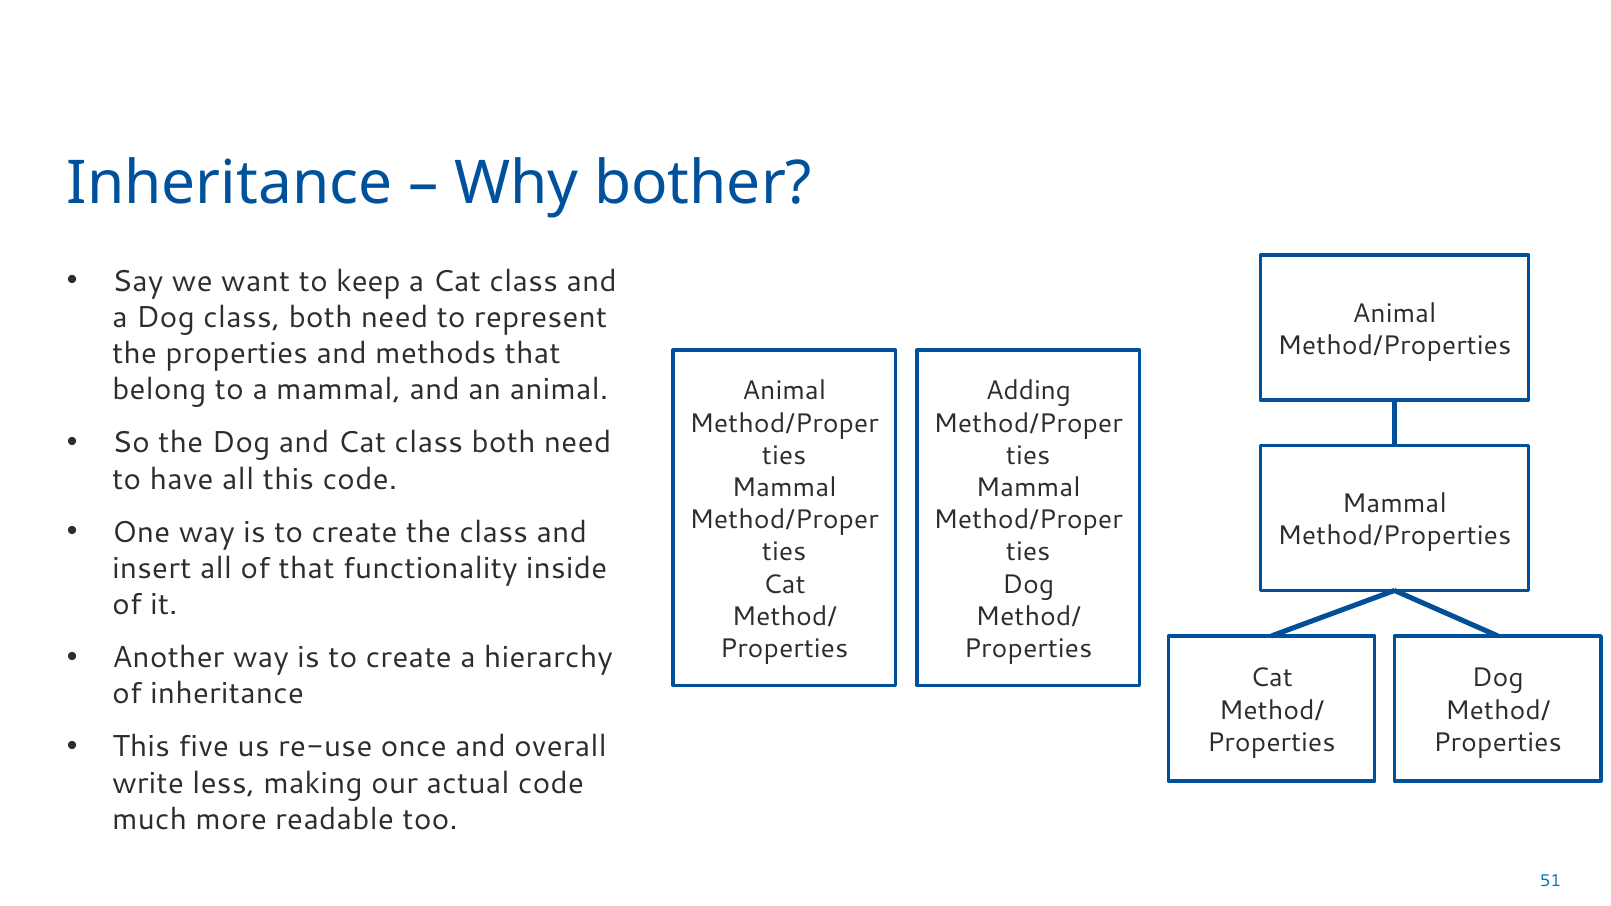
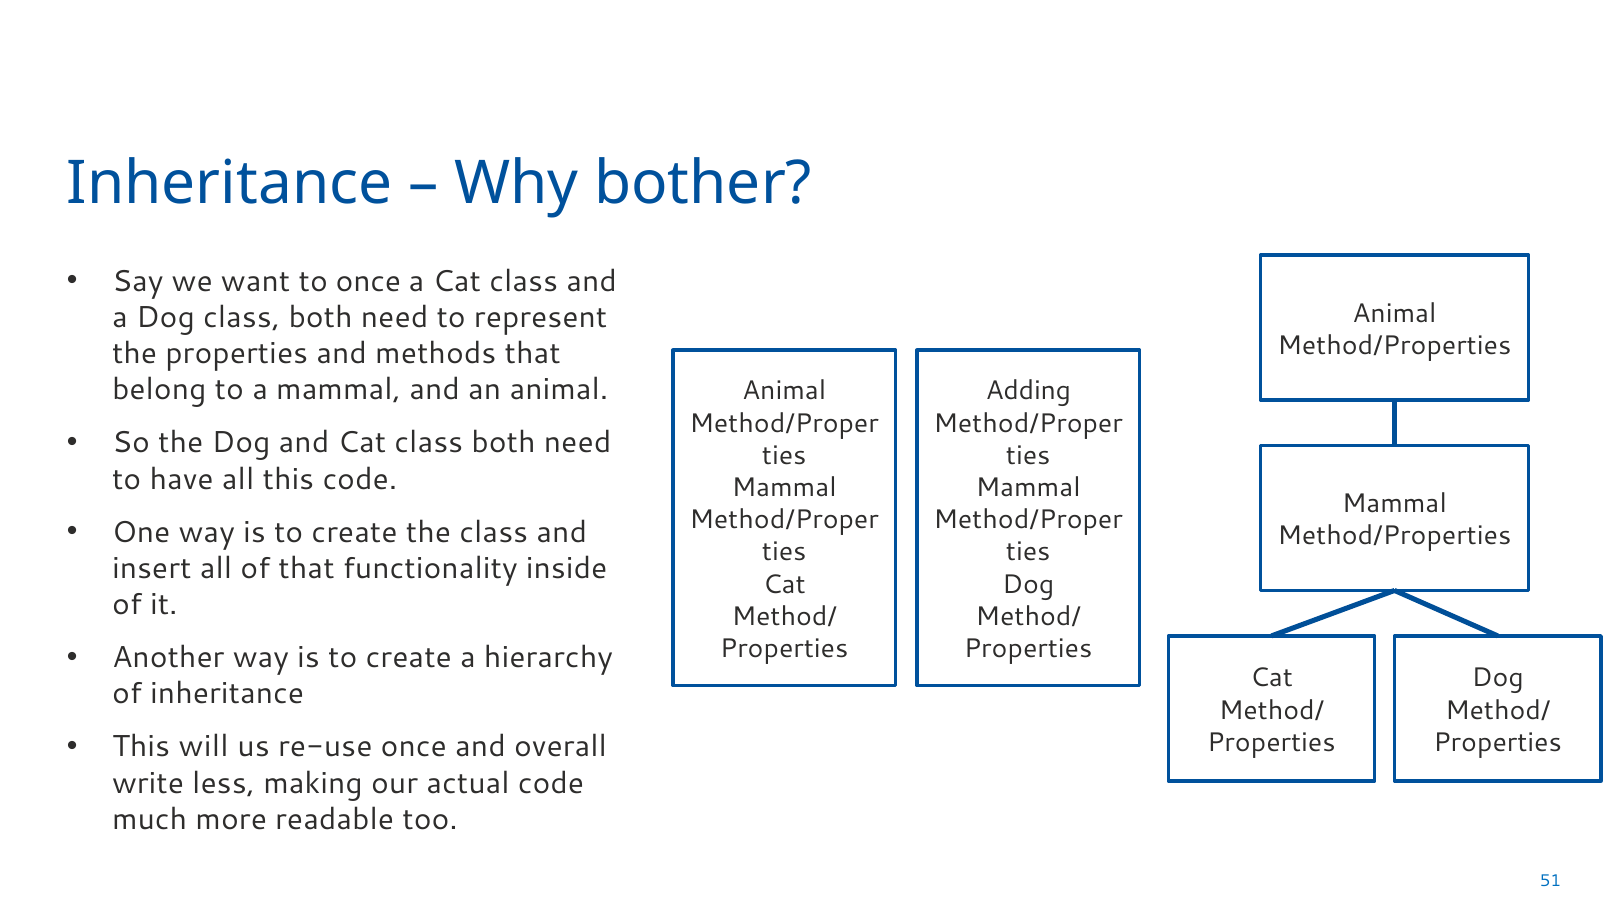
to keep: keep -> once
five: five -> will
